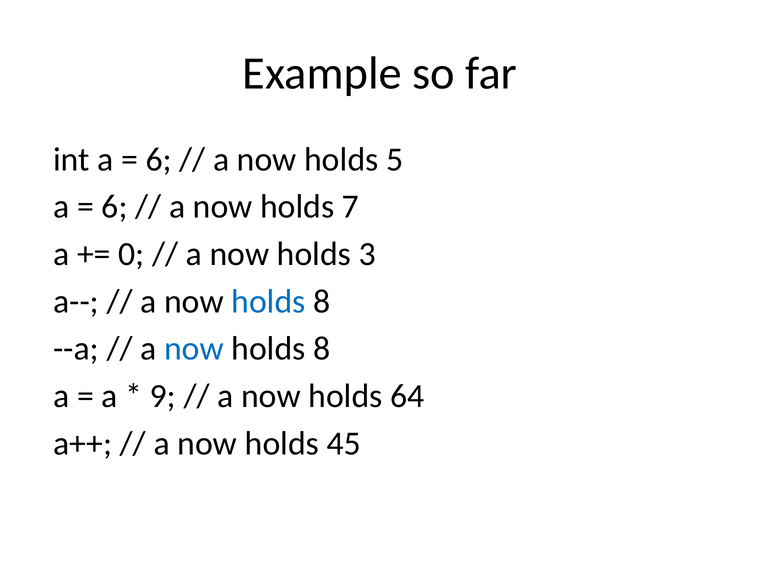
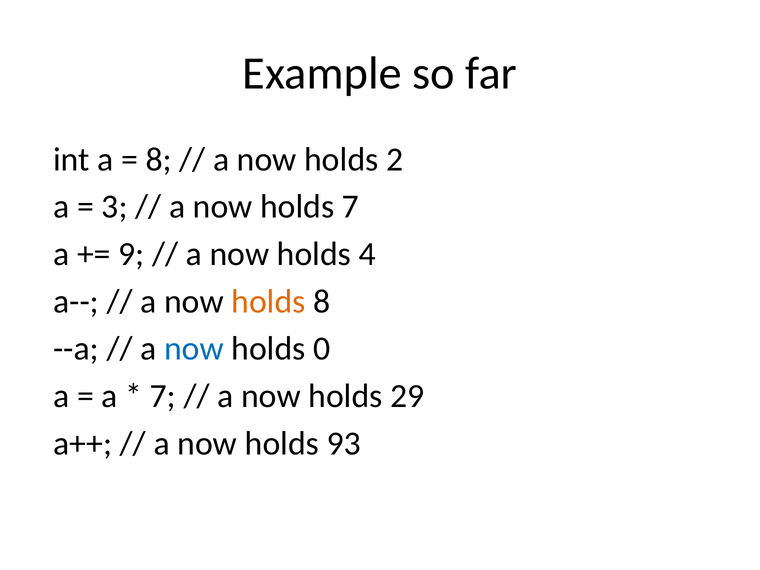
6 at (159, 159): 6 -> 8
5: 5 -> 2
6 at (114, 207): 6 -> 3
0: 0 -> 9
3: 3 -> 4
holds at (269, 301) colour: blue -> orange
8 at (322, 349): 8 -> 0
9 at (163, 396): 9 -> 7
64: 64 -> 29
45: 45 -> 93
